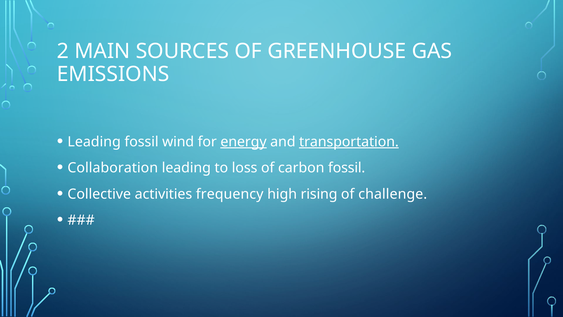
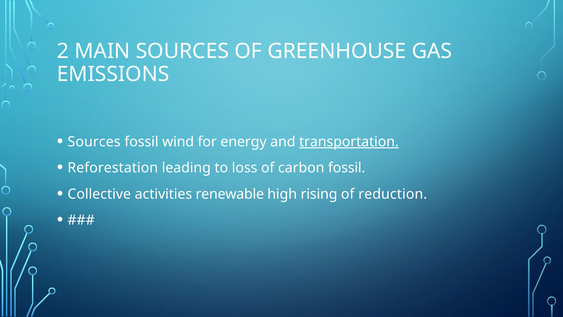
Leading at (94, 142): Leading -> Sources
energy underline: present -> none
Collaboration: Collaboration -> Reforestation
frequency: frequency -> renewable
challenge: challenge -> reduction
